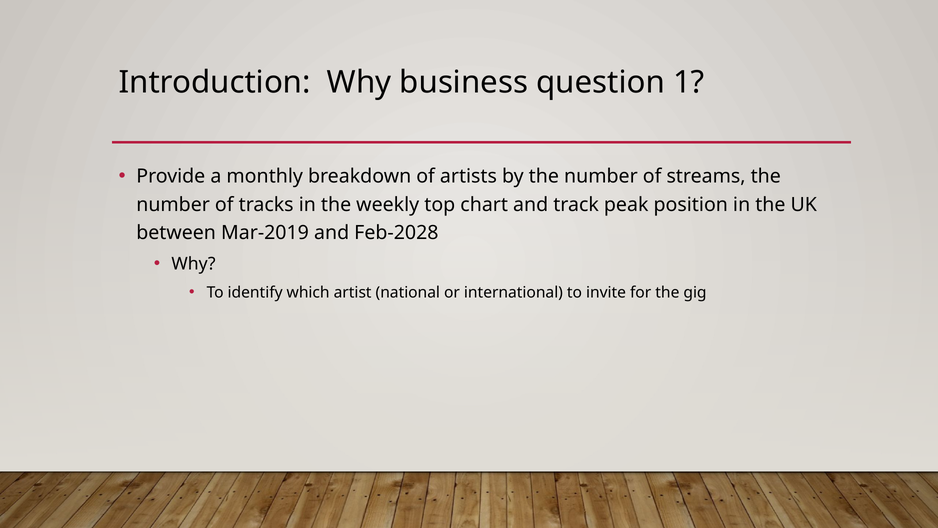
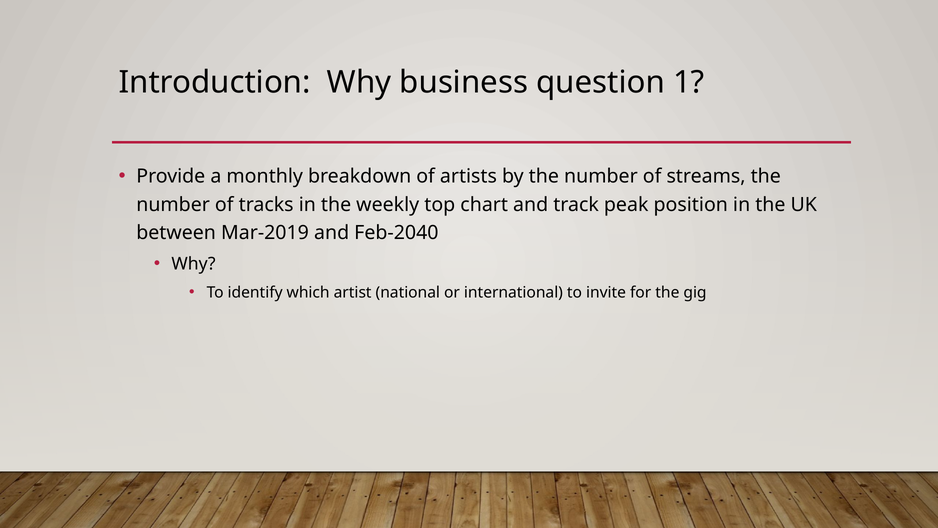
Feb-2028: Feb-2028 -> Feb-2040
